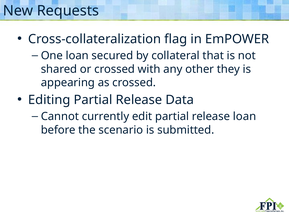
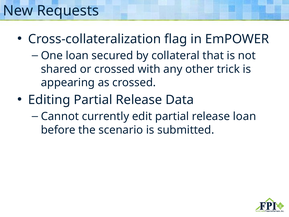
they: they -> trick
